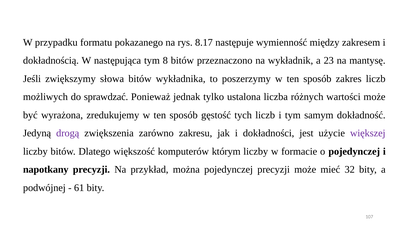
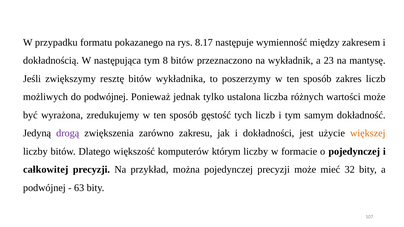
słowa: słowa -> resztę
do sprawdzać: sprawdzać -> podwójnej
większej colour: purple -> orange
napotkany: napotkany -> całkowitej
61: 61 -> 63
